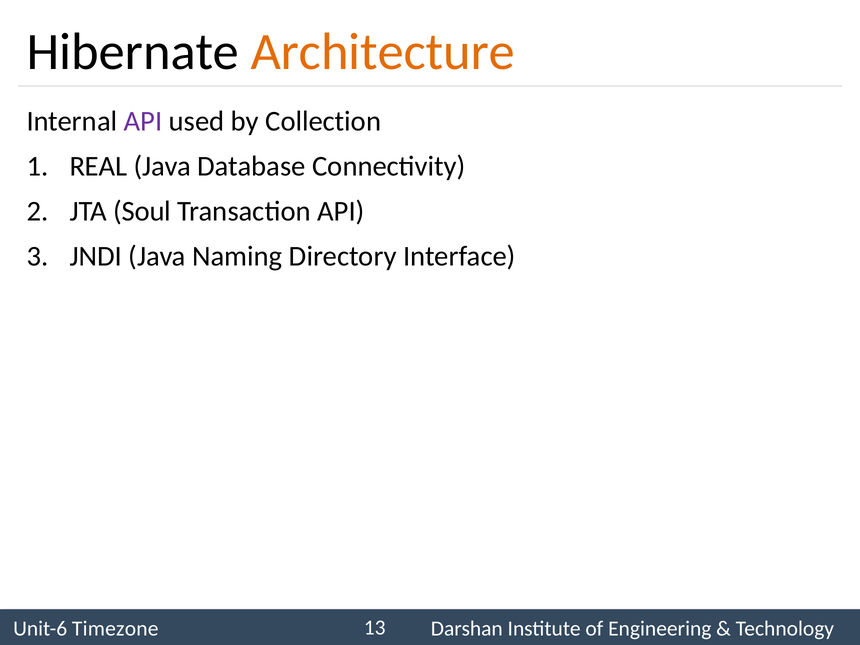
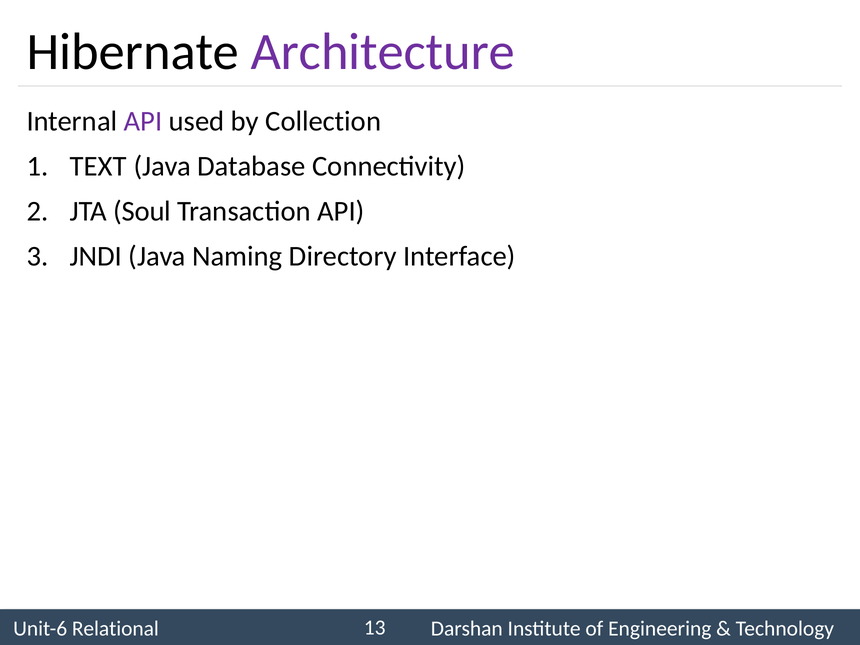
Architecture colour: orange -> purple
REAL: REAL -> TEXT
Timezone: Timezone -> Relational
